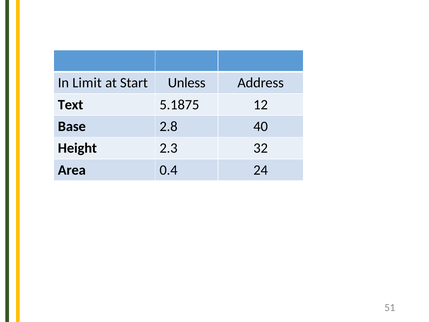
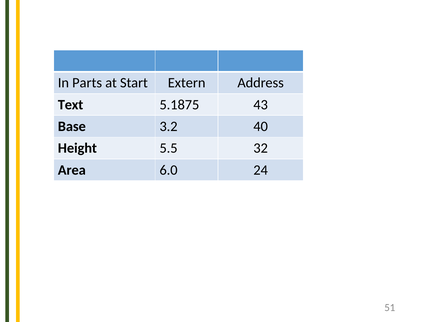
Limit: Limit -> Parts
Unless: Unless -> Extern
12: 12 -> 43
2.8: 2.8 -> 3.2
2.3: 2.3 -> 5.5
0.4: 0.4 -> 6.0
